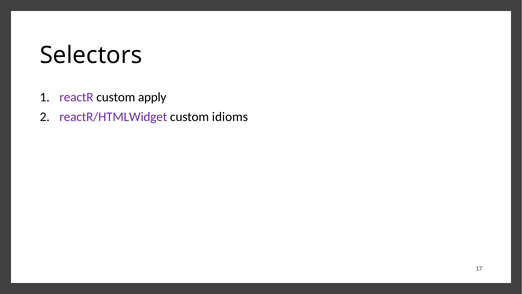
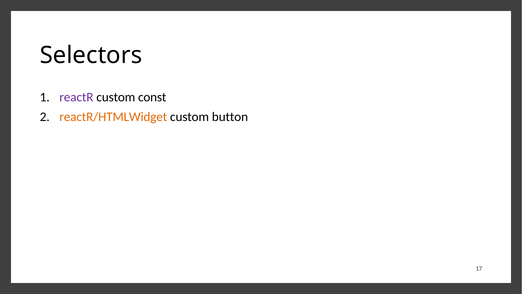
apply: apply -> const
reactR/HTMLWidget colour: purple -> orange
idioms: idioms -> button
